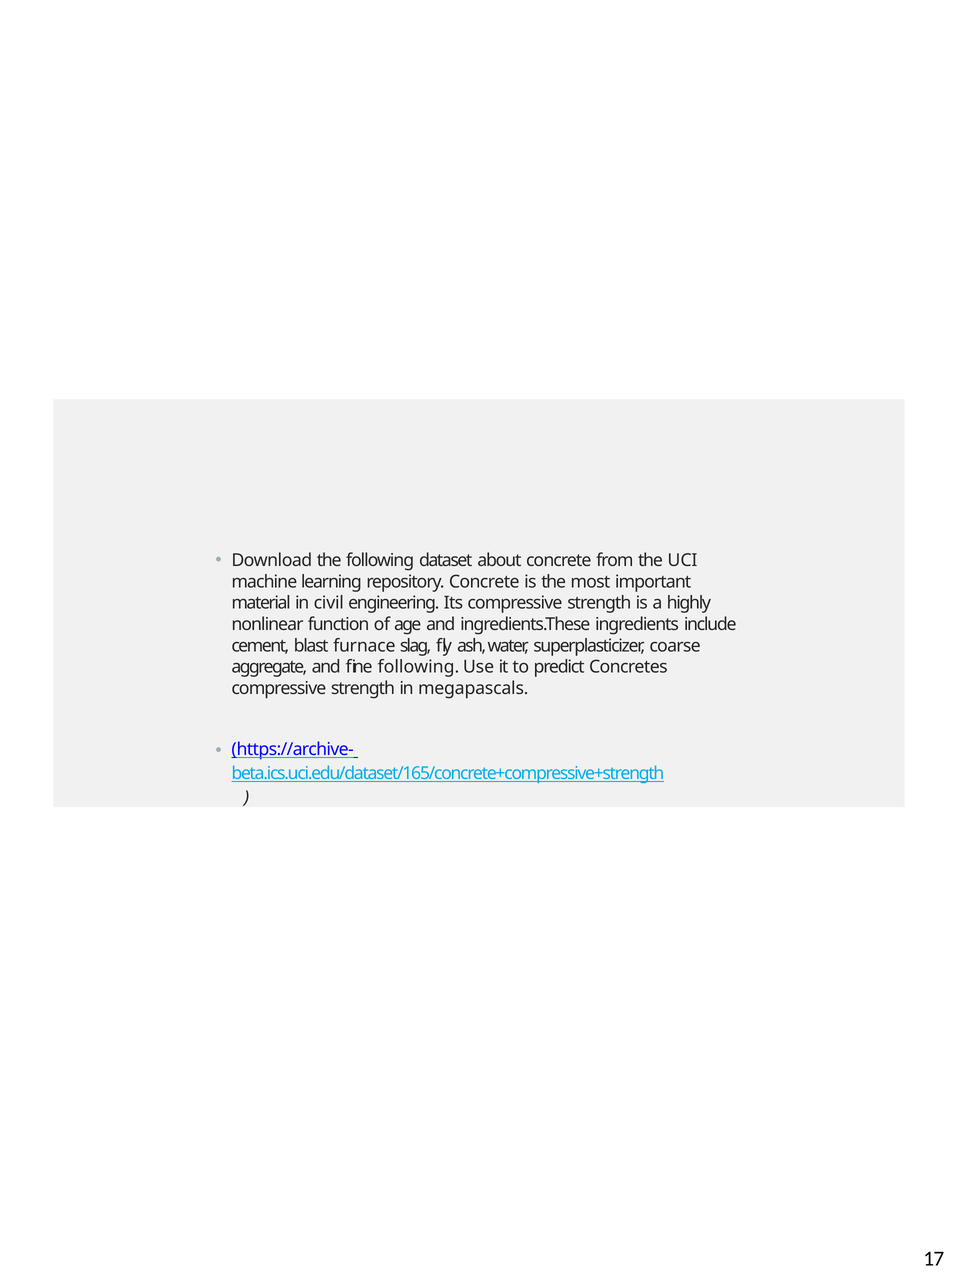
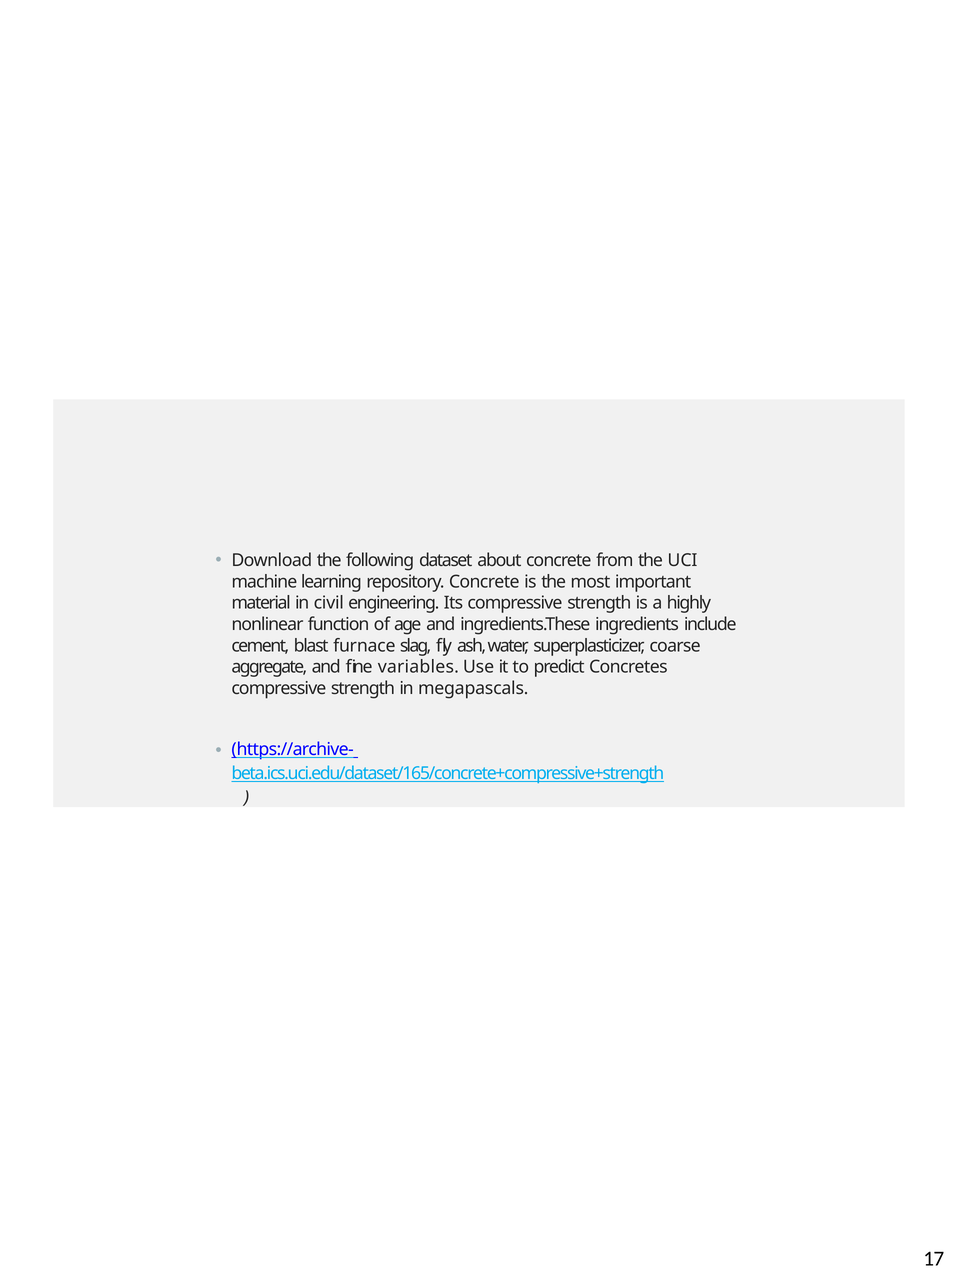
fine following: following -> variables
